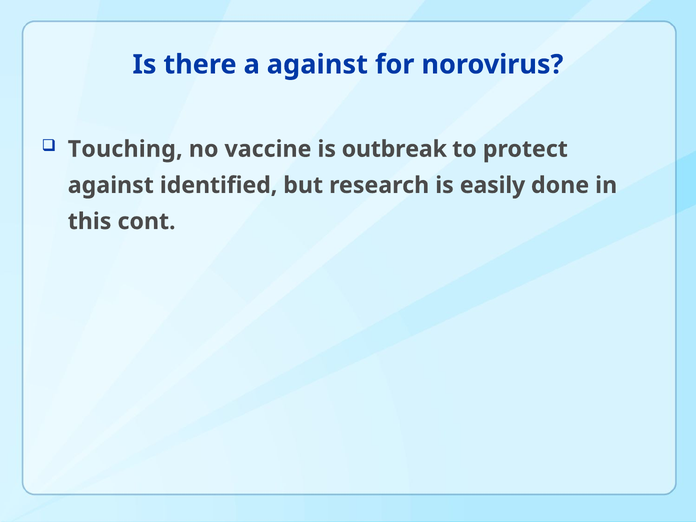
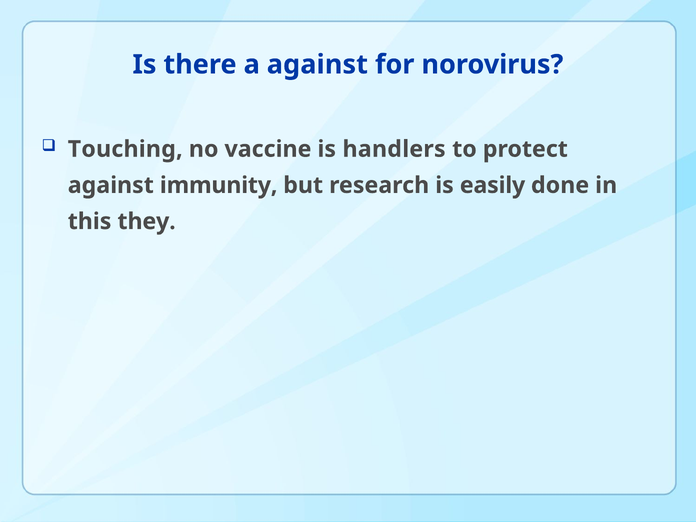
outbreak: outbreak -> handlers
identified: identified -> immunity
cont: cont -> they
